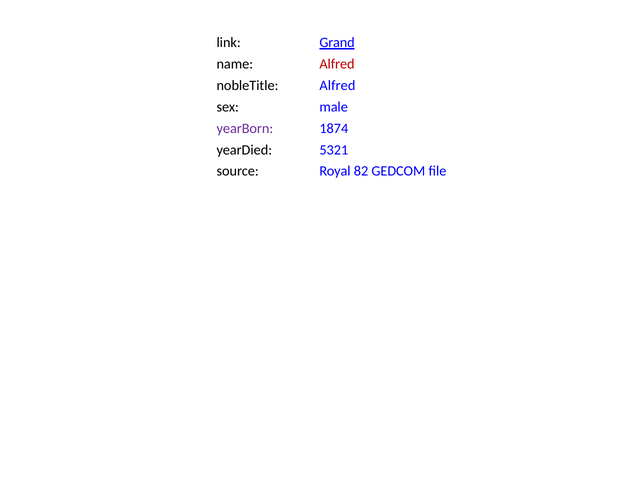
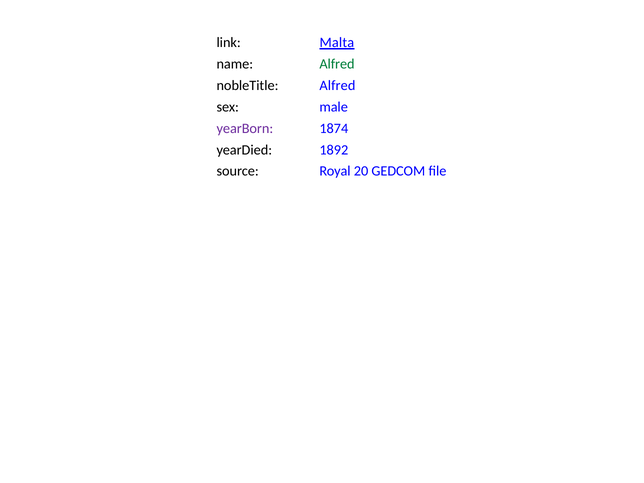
Grand: Grand -> Malta
Alfred at (337, 64) colour: red -> green
5321: 5321 -> 1892
82: 82 -> 20
